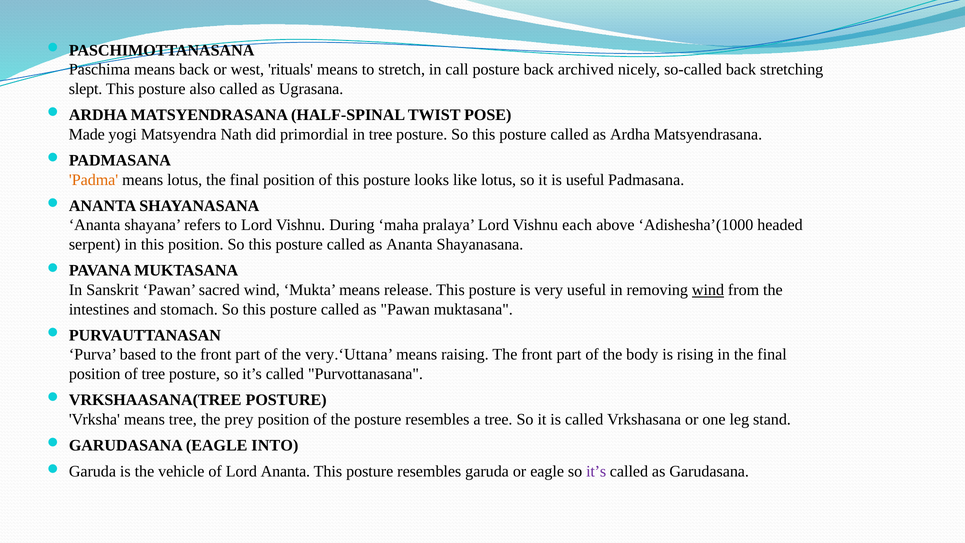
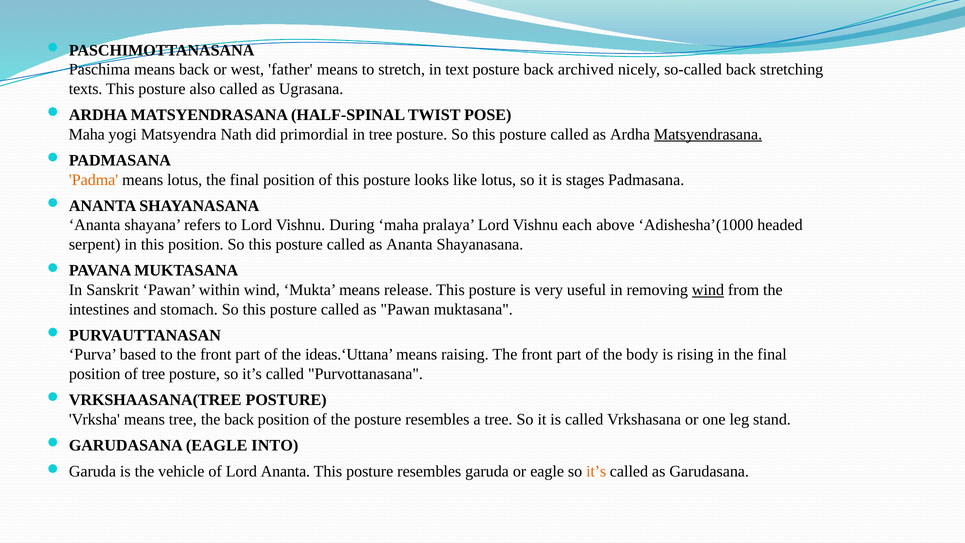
rituals: rituals -> father
call: call -> text
slept: slept -> texts
Made at (87, 134): Made -> Maha
Matsyendrasana at (708, 134) underline: none -> present
is useful: useful -> stages
sacred: sacred -> within
very.‘Uttana: very.‘Uttana -> ideas.‘Uttana
the prey: prey -> back
it’s at (596, 471) colour: purple -> orange
